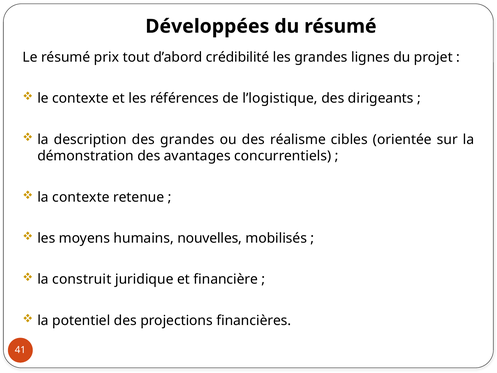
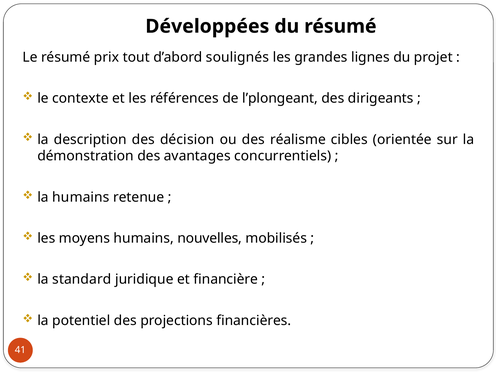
crédibilité: crédibilité -> soulignés
l’logistique: l’logistique -> l’plongeant
des grandes: grandes -> décision
la contexte: contexte -> humains
construit: construit -> standard
